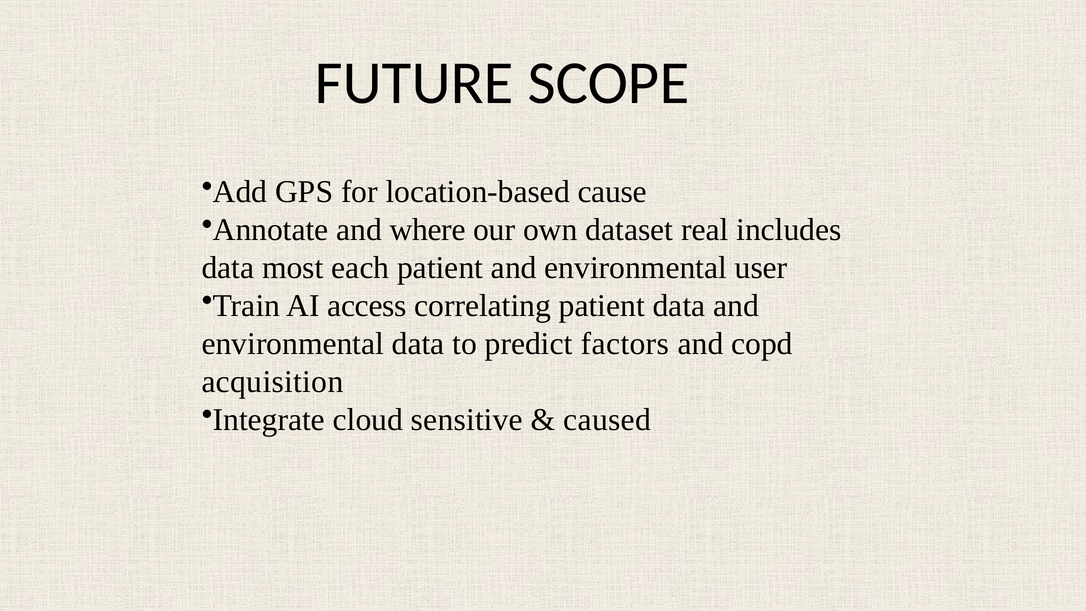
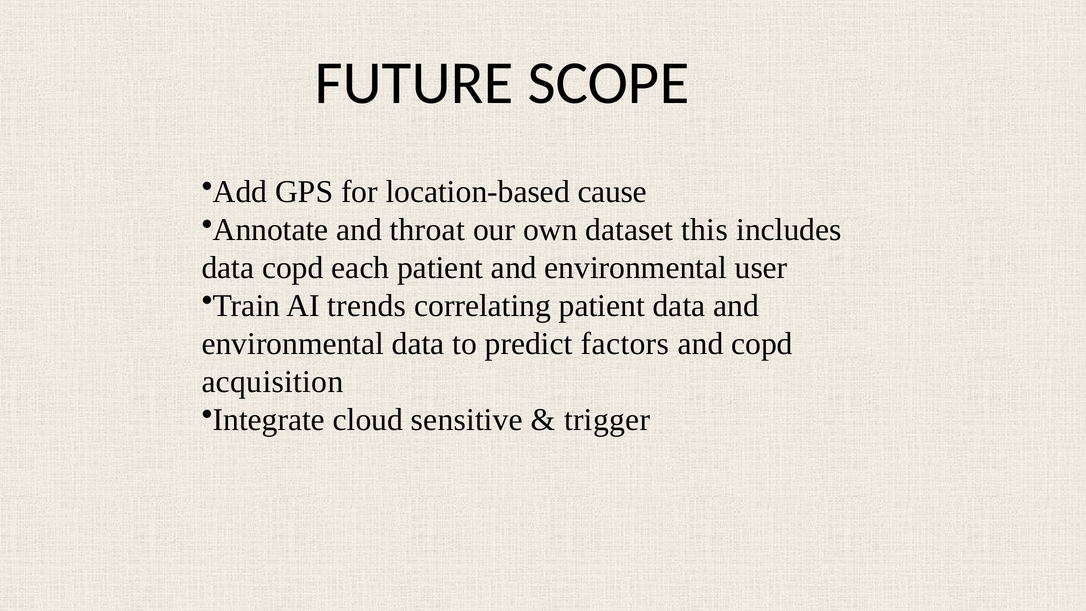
where: where -> throat
real: real -> this
data most: most -> copd
access: access -> trends
caused: caused -> trigger
